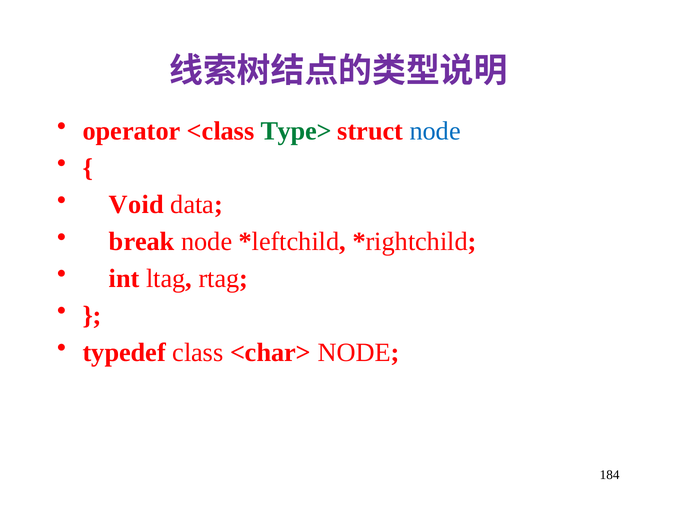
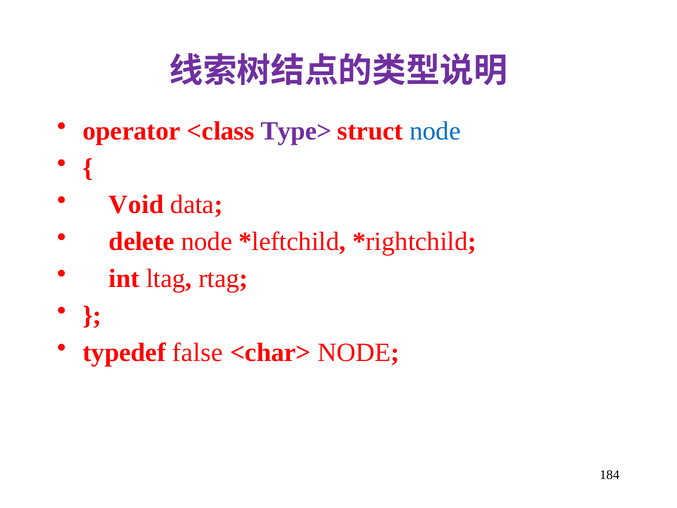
Type> colour: green -> purple
break: break -> delete
class: class -> false
